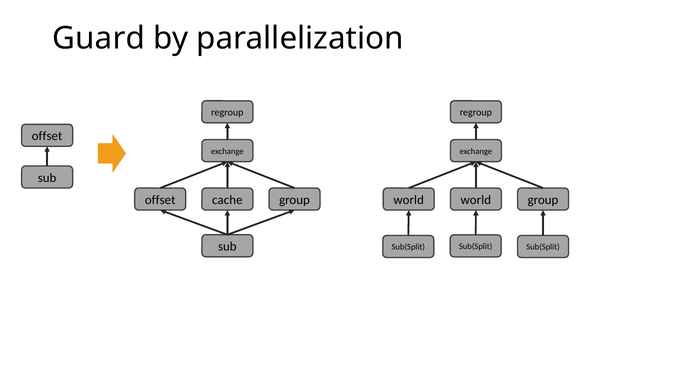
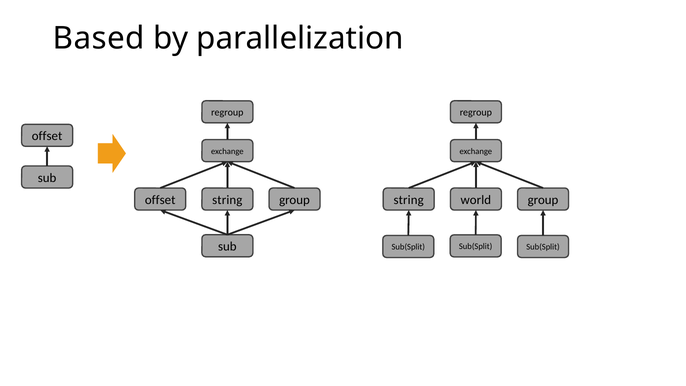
Guard: Guard -> Based
cache at (227, 200): cache -> string
world at (409, 200): world -> string
